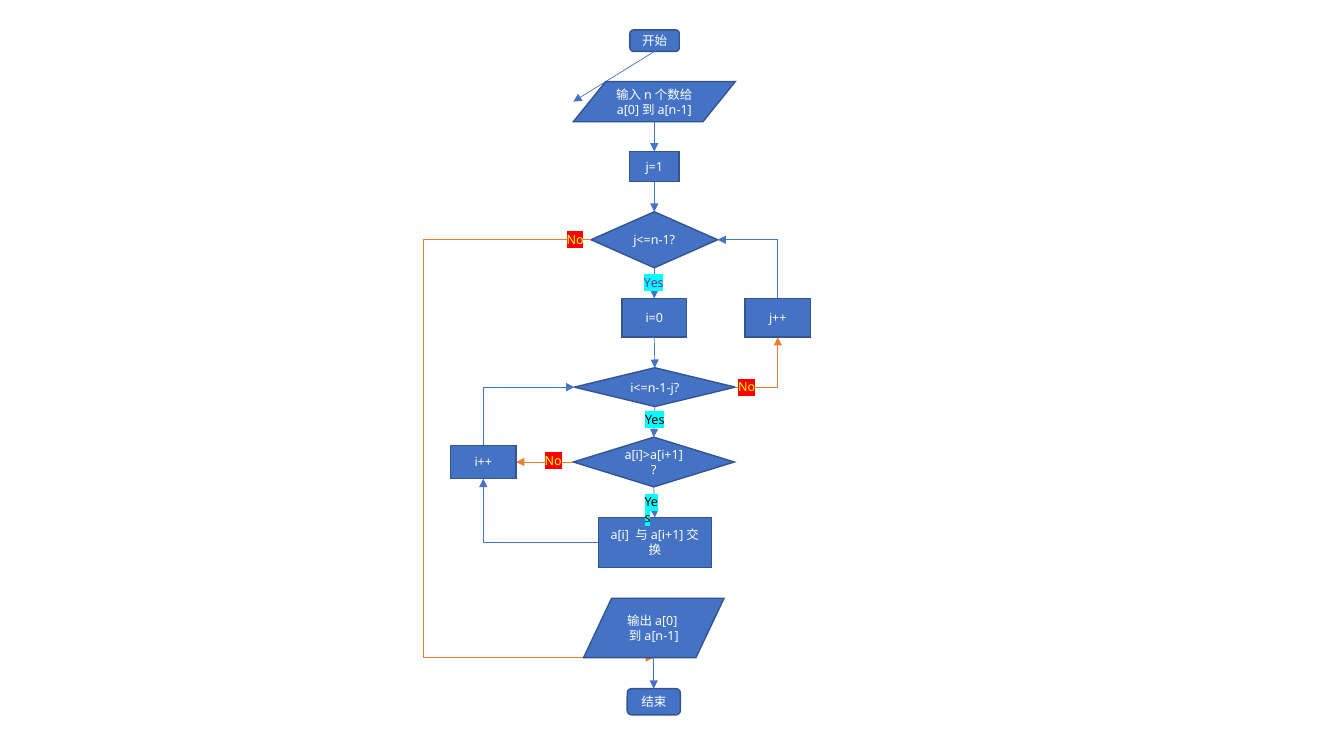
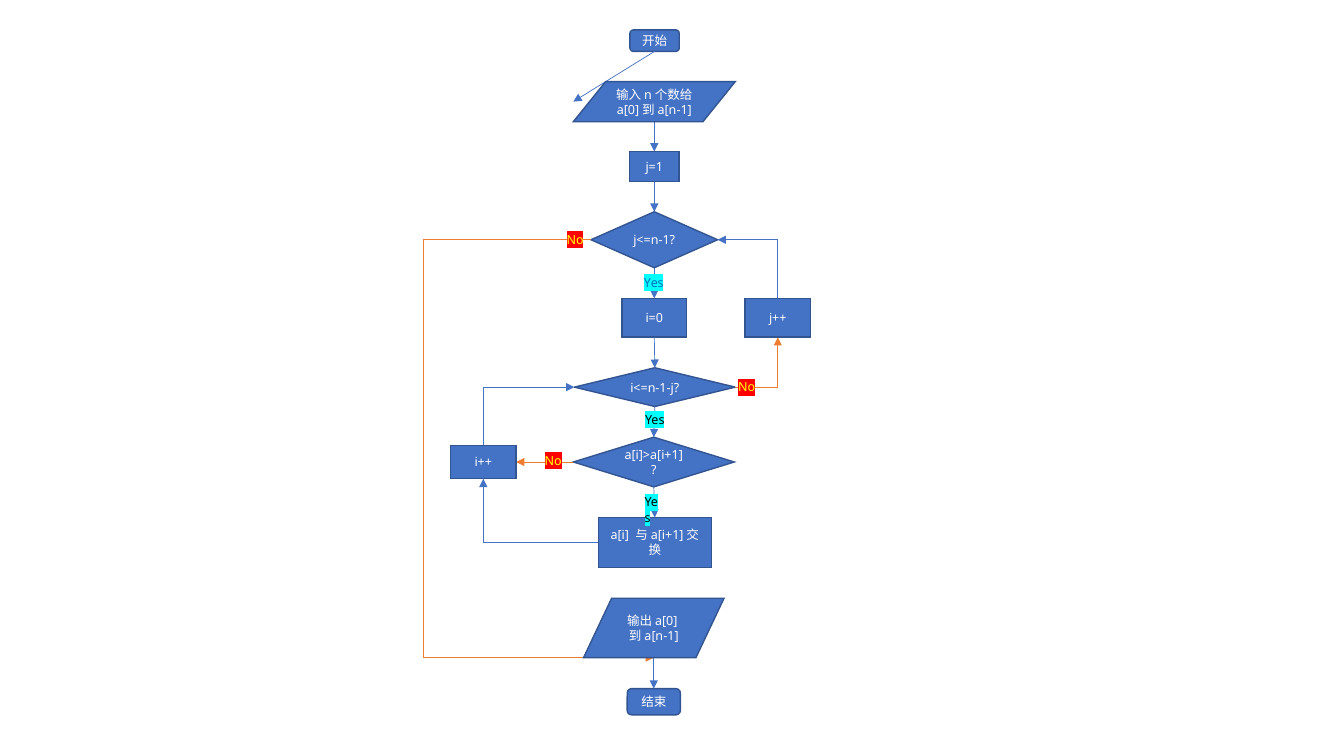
Yes at (654, 283) colour: purple -> blue
